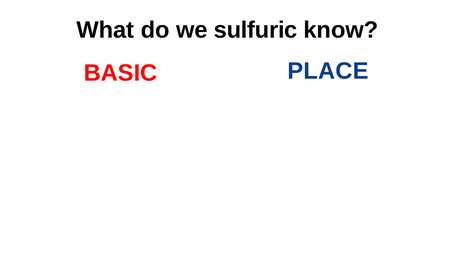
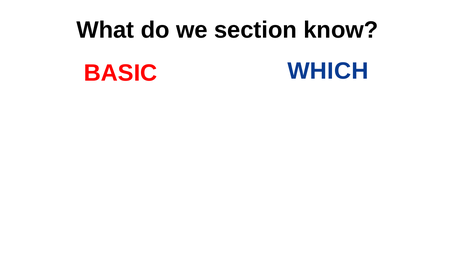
sulfuric: sulfuric -> section
PLACE: PLACE -> WHICH
